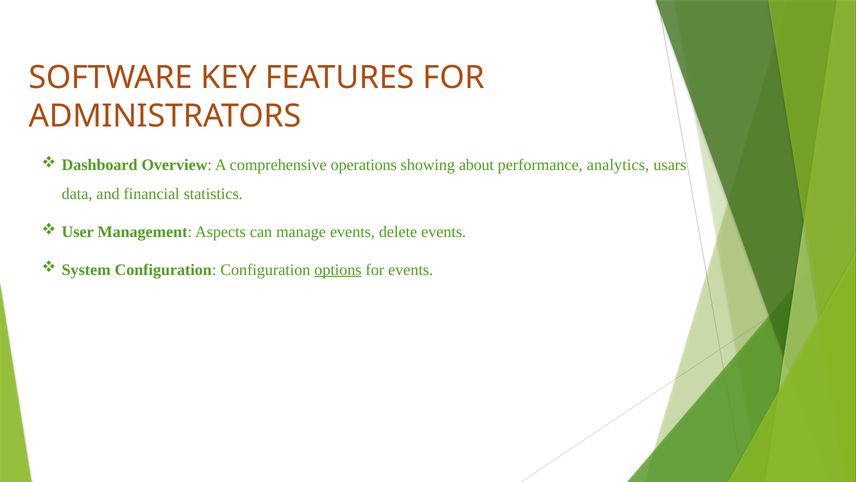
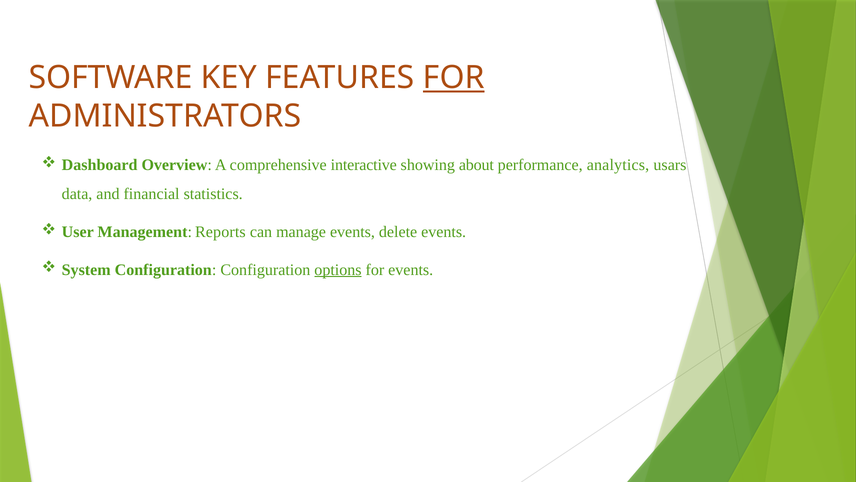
FOR at (454, 78) underline: none -> present
operations: operations -> interactive
Aspects: Aspects -> Reports
